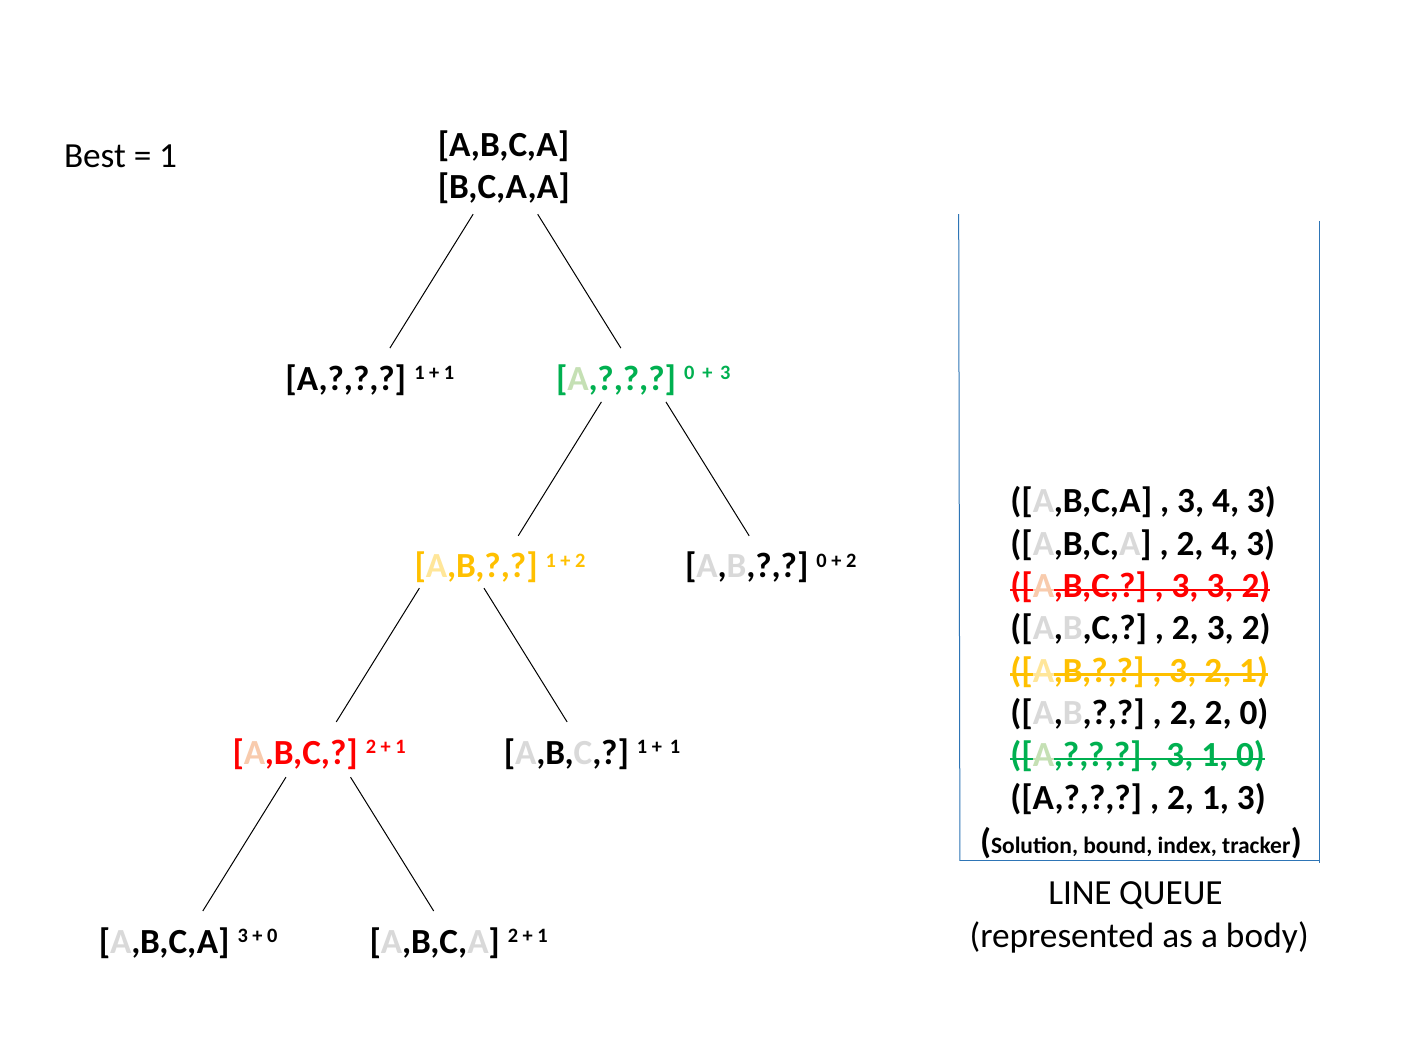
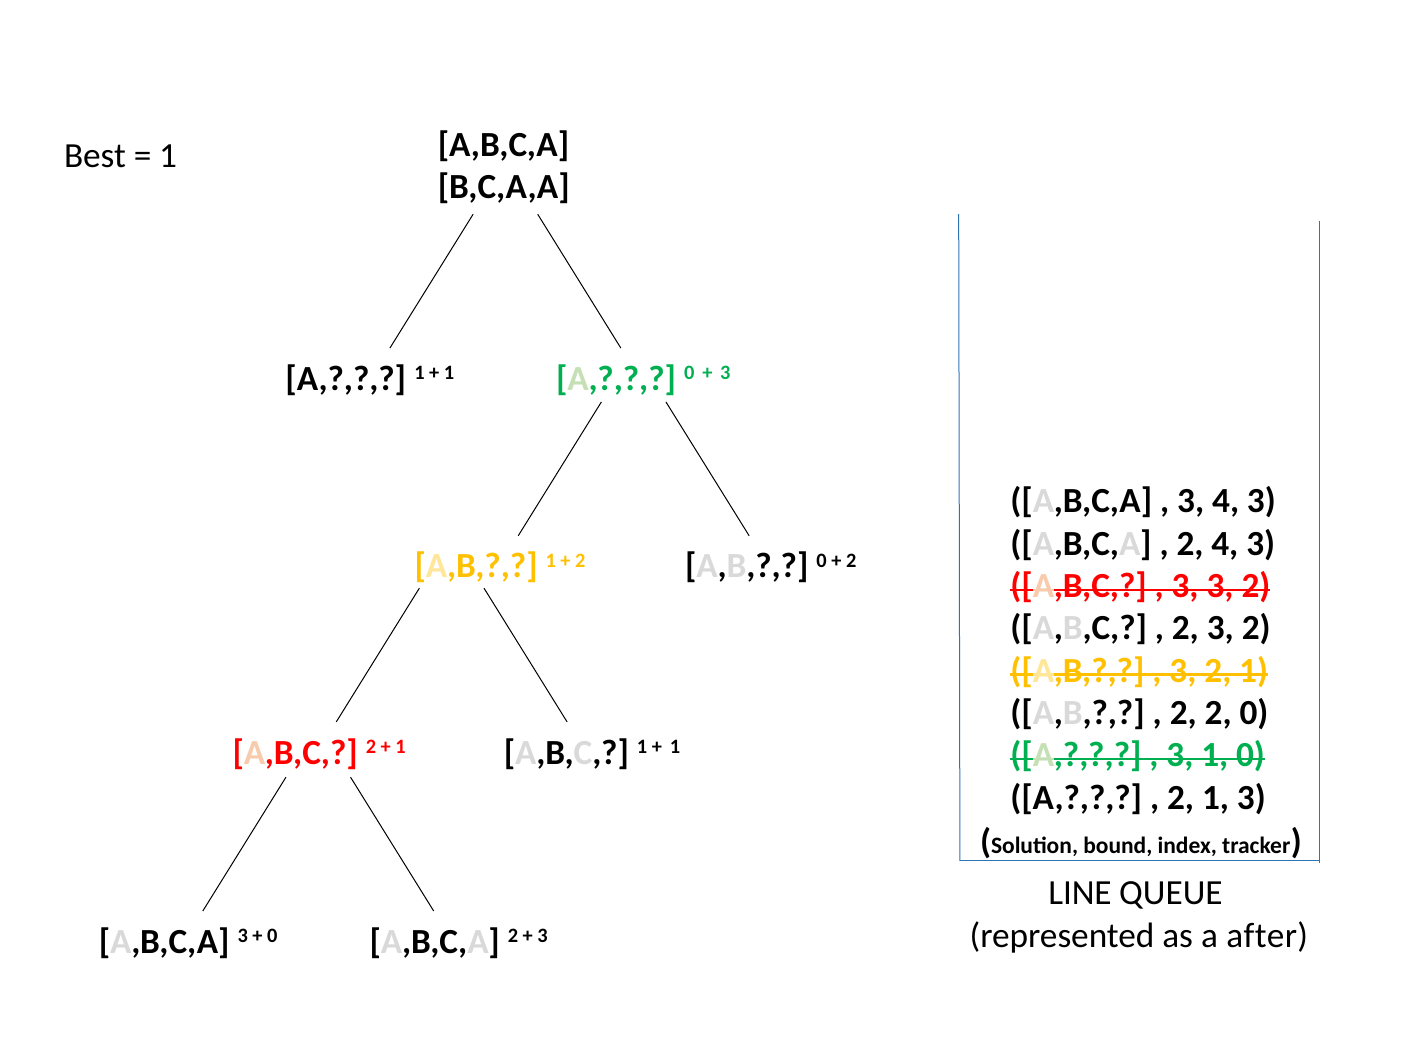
body: body -> after
1 at (543, 936): 1 -> 3
